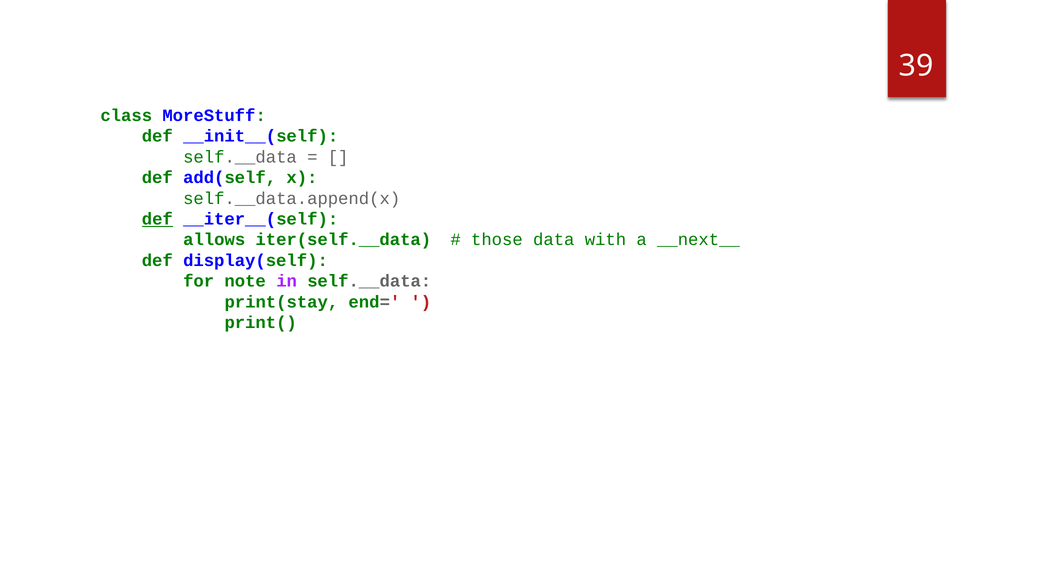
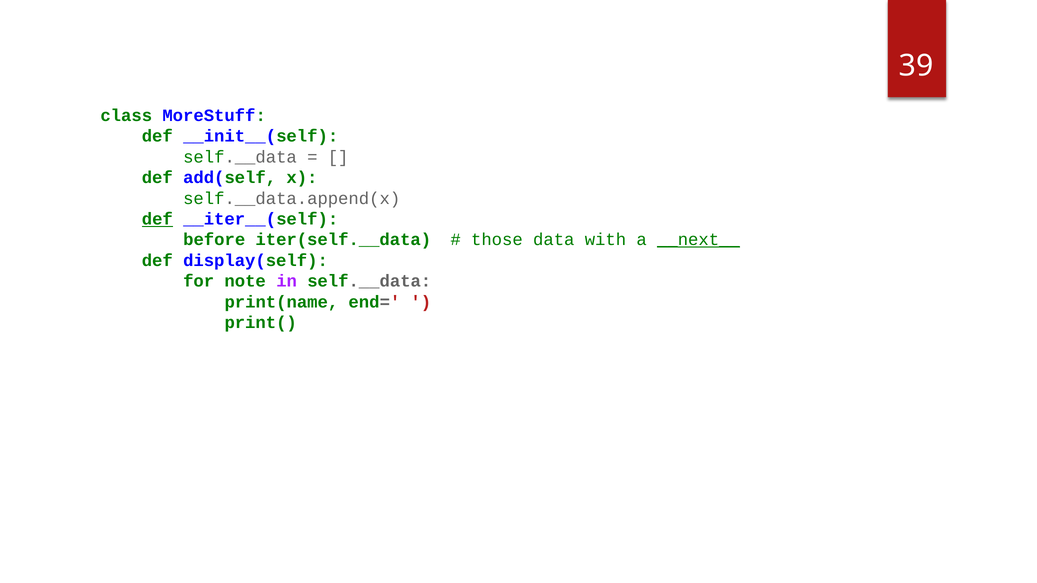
allows: allows -> before
__next__ underline: none -> present
print(stay: print(stay -> print(name
